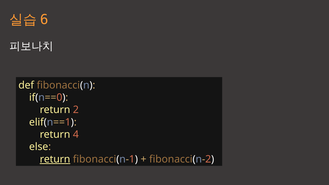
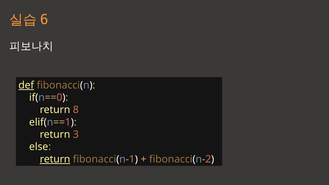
def underline: none -> present
2: 2 -> 8
4: 4 -> 3
